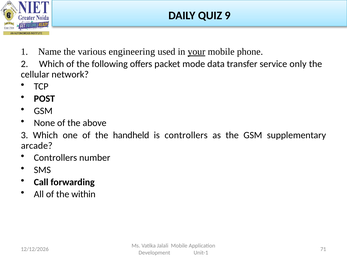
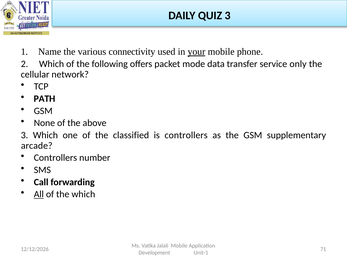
QUIZ 9: 9 -> 3
engineering: engineering -> connectivity
POST: POST -> PATH
handheld: handheld -> classified
All underline: none -> present
the within: within -> which
